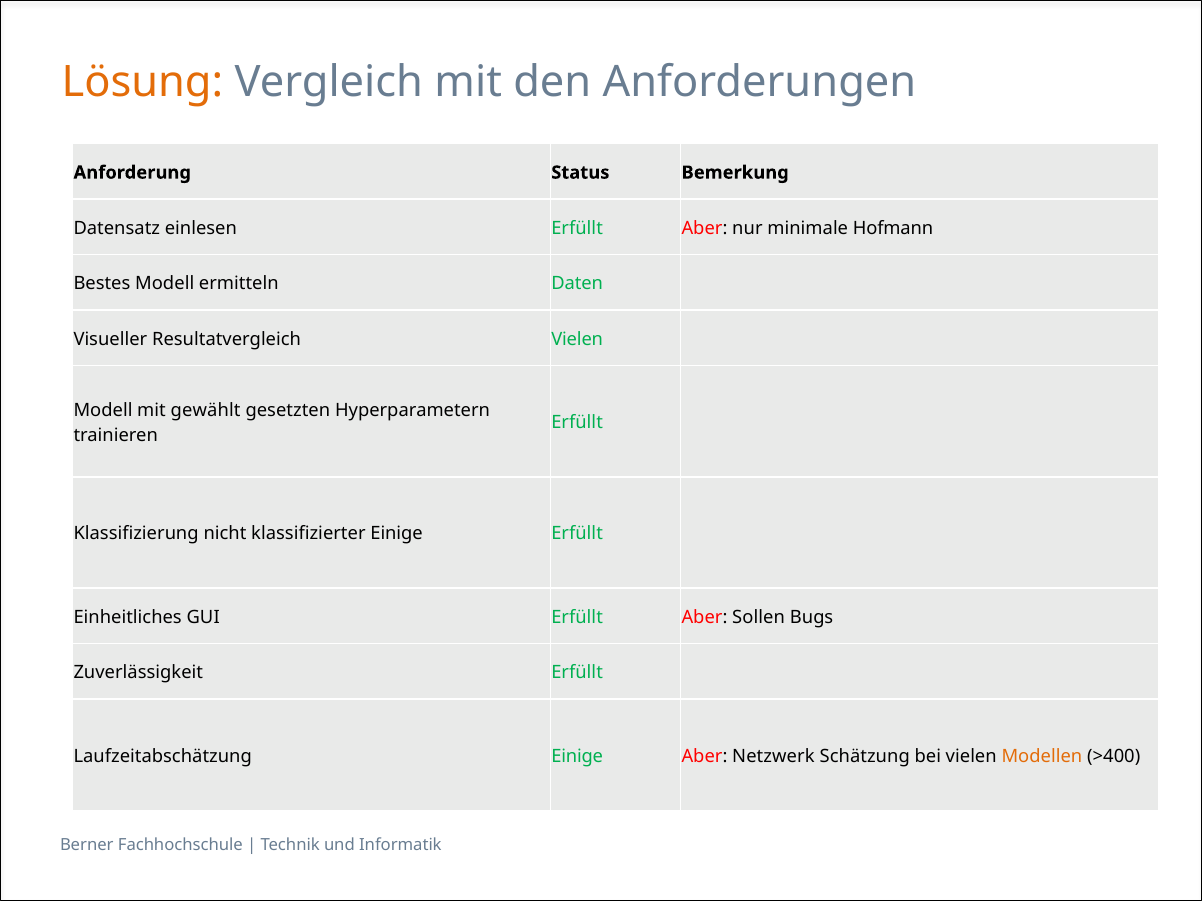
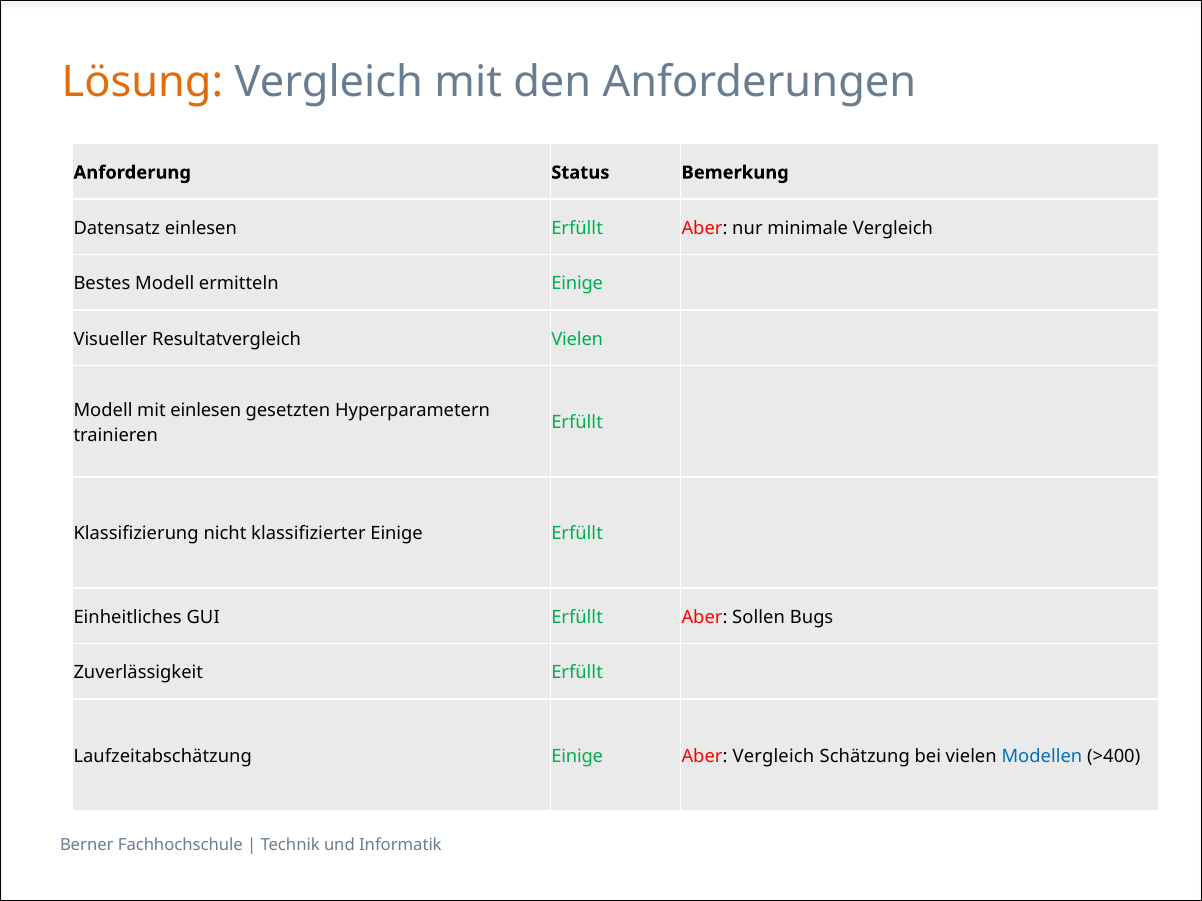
minimale Hofmann: Hofmann -> Vergleich
ermitteln Daten: Daten -> Einige
mit gewählt: gewählt -> einlesen
Aber Netzwerk: Netzwerk -> Vergleich
Modellen colour: orange -> blue
